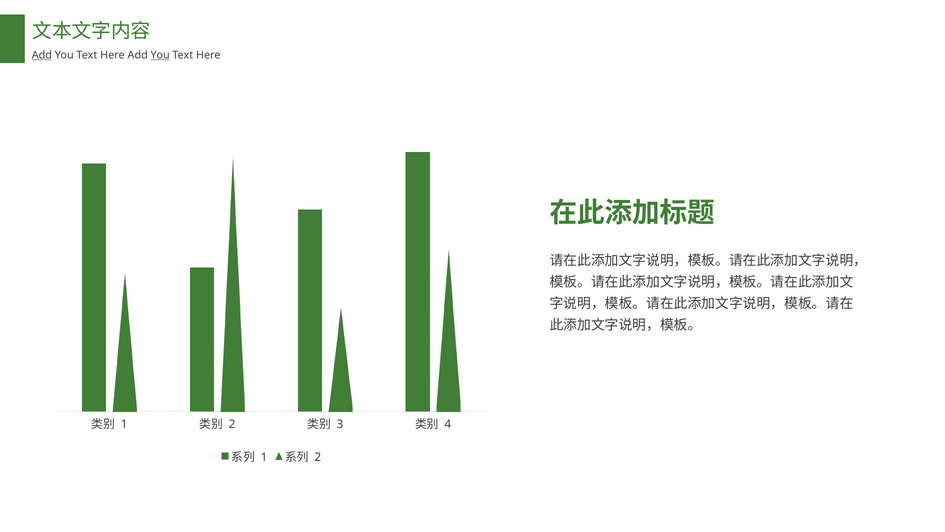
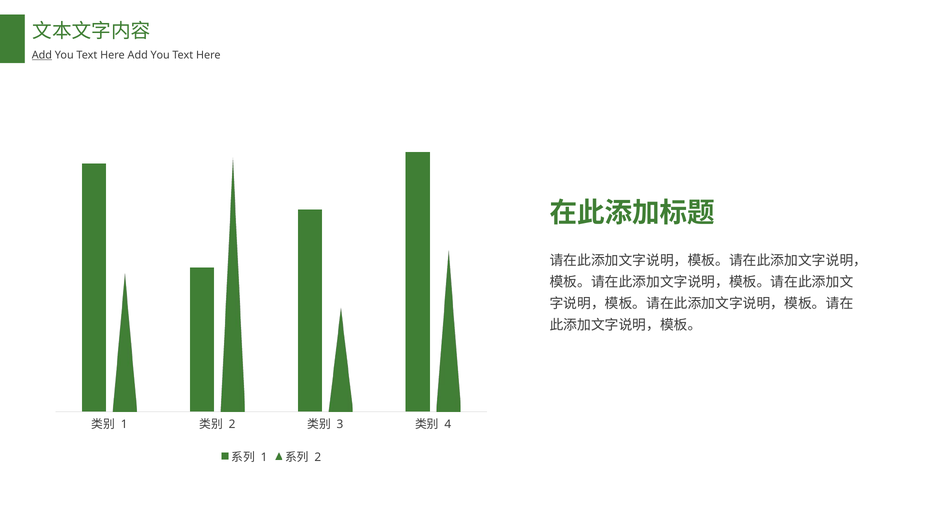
You at (160, 55) underline: present -> none
